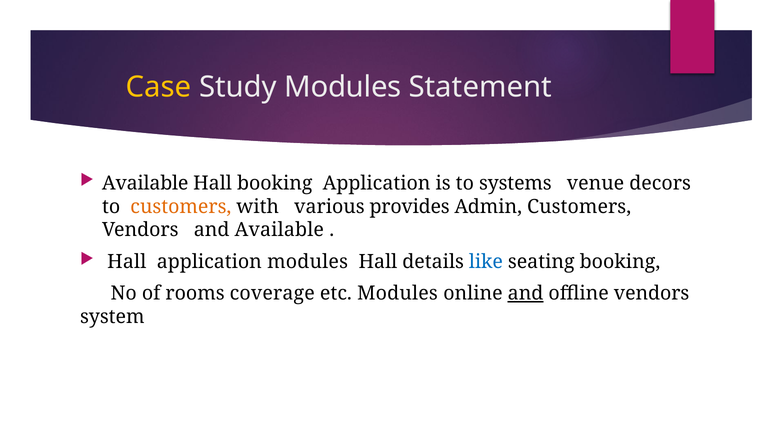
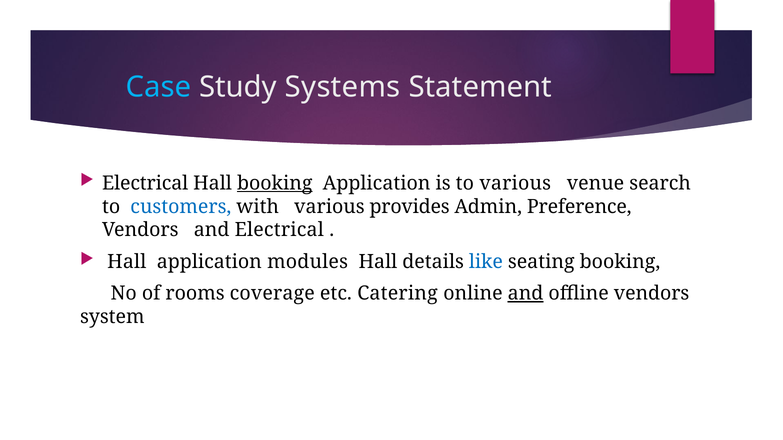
Case colour: yellow -> light blue
Study Modules: Modules -> Systems
Available at (145, 183): Available -> Electrical
booking at (275, 183) underline: none -> present
to systems: systems -> various
decors: decors -> search
customers at (181, 207) colour: orange -> blue
Admin Customers: Customers -> Preference
and Available: Available -> Electrical
etc Modules: Modules -> Catering
